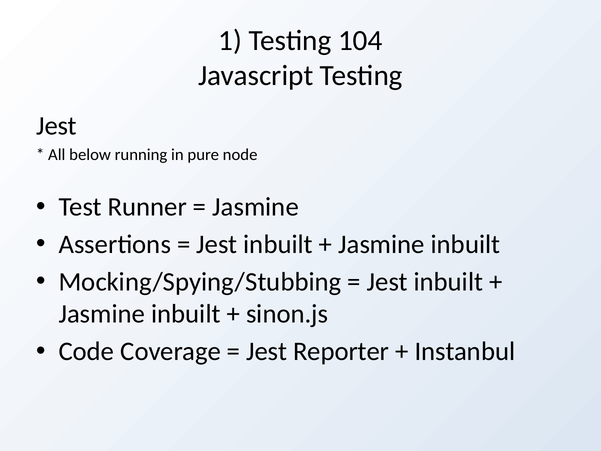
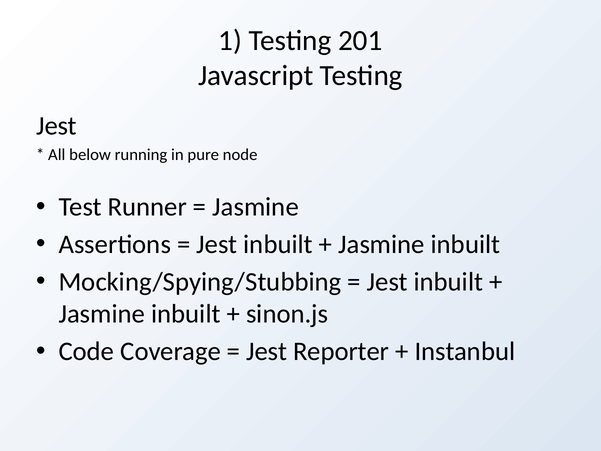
104: 104 -> 201
